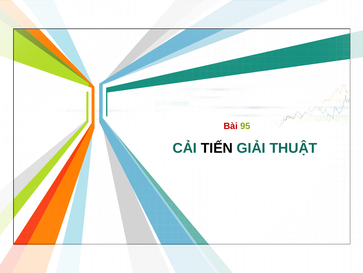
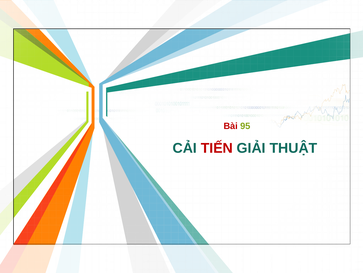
TIẾN colour: black -> red
